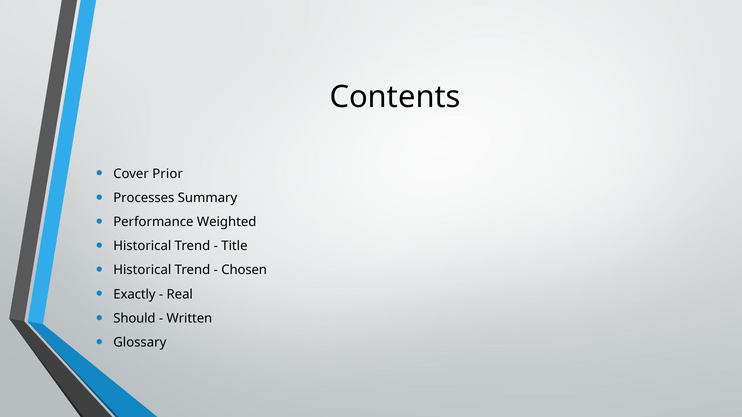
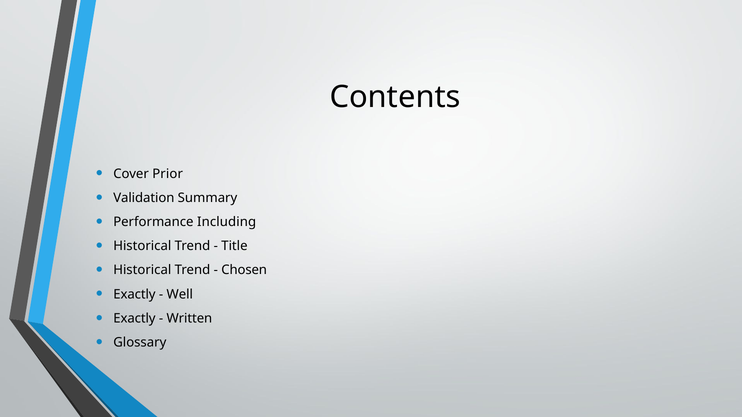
Processes: Processes -> Validation
Weighted: Weighted -> Including
Real: Real -> Well
Should at (134, 319): Should -> Exactly
